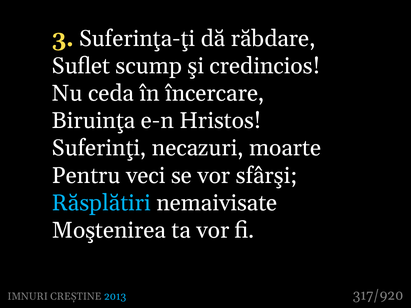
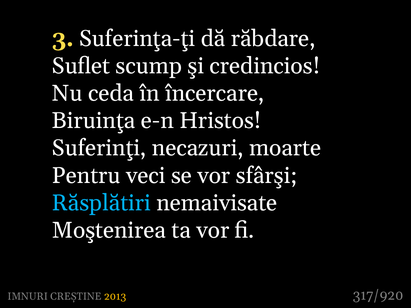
2013 colour: light blue -> yellow
